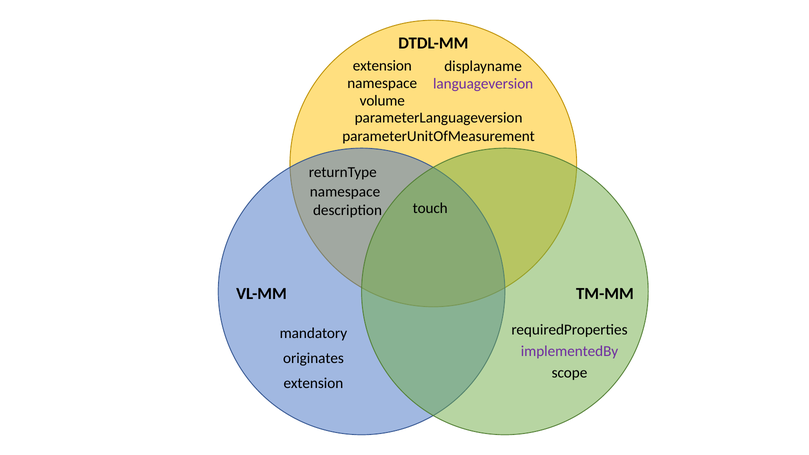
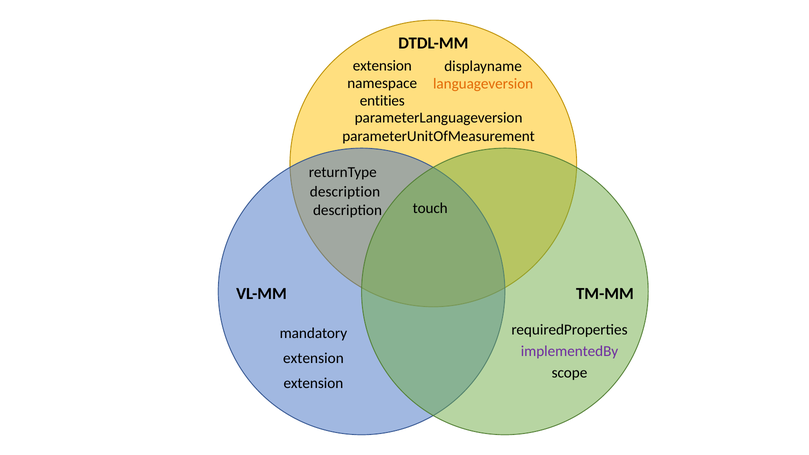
languageversion colour: purple -> orange
volume: volume -> entities
namespace at (345, 192): namespace -> description
originates at (313, 358): originates -> extension
